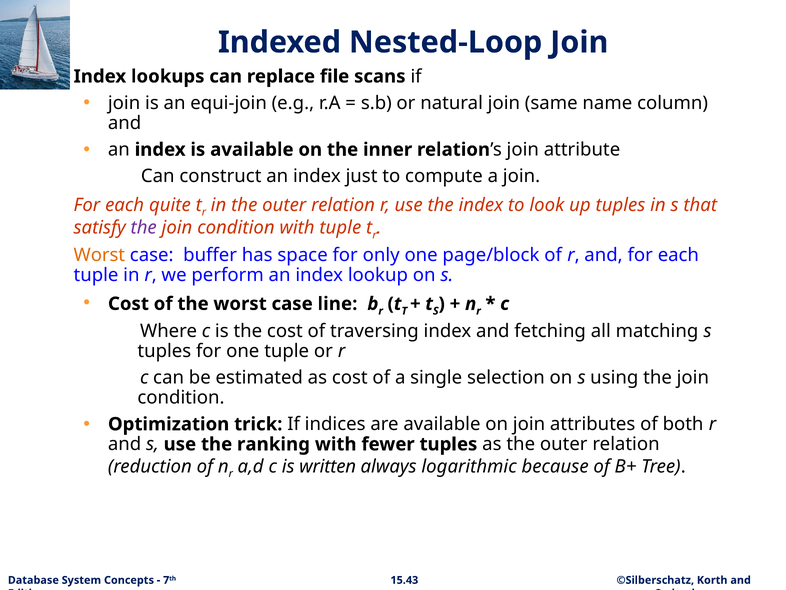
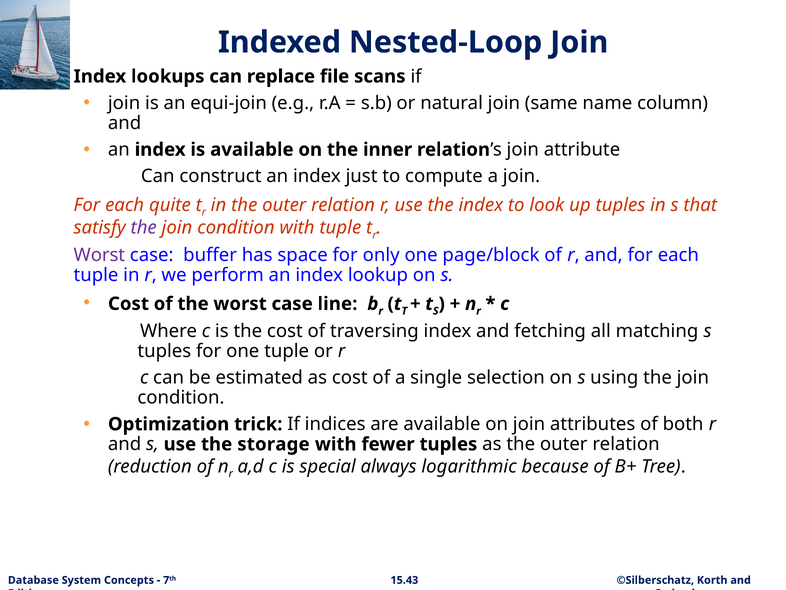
Worst at (99, 255) colour: orange -> purple
ranking: ranking -> storage
written: written -> special
